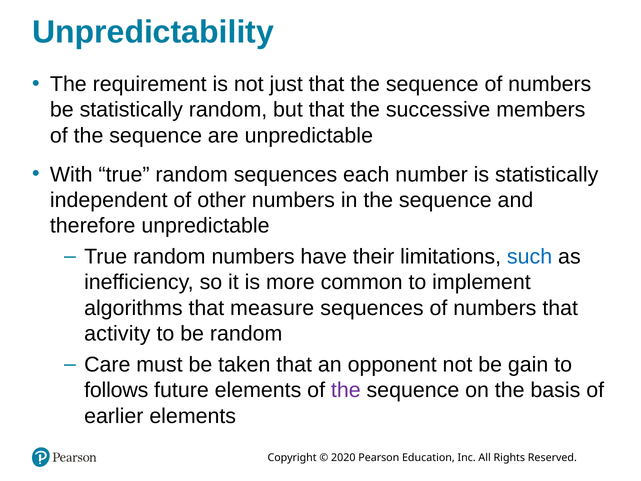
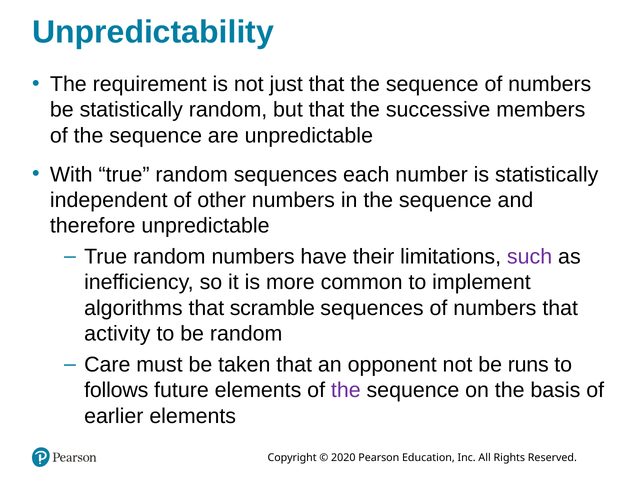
such colour: blue -> purple
measure: measure -> scramble
gain: gain -> runs
